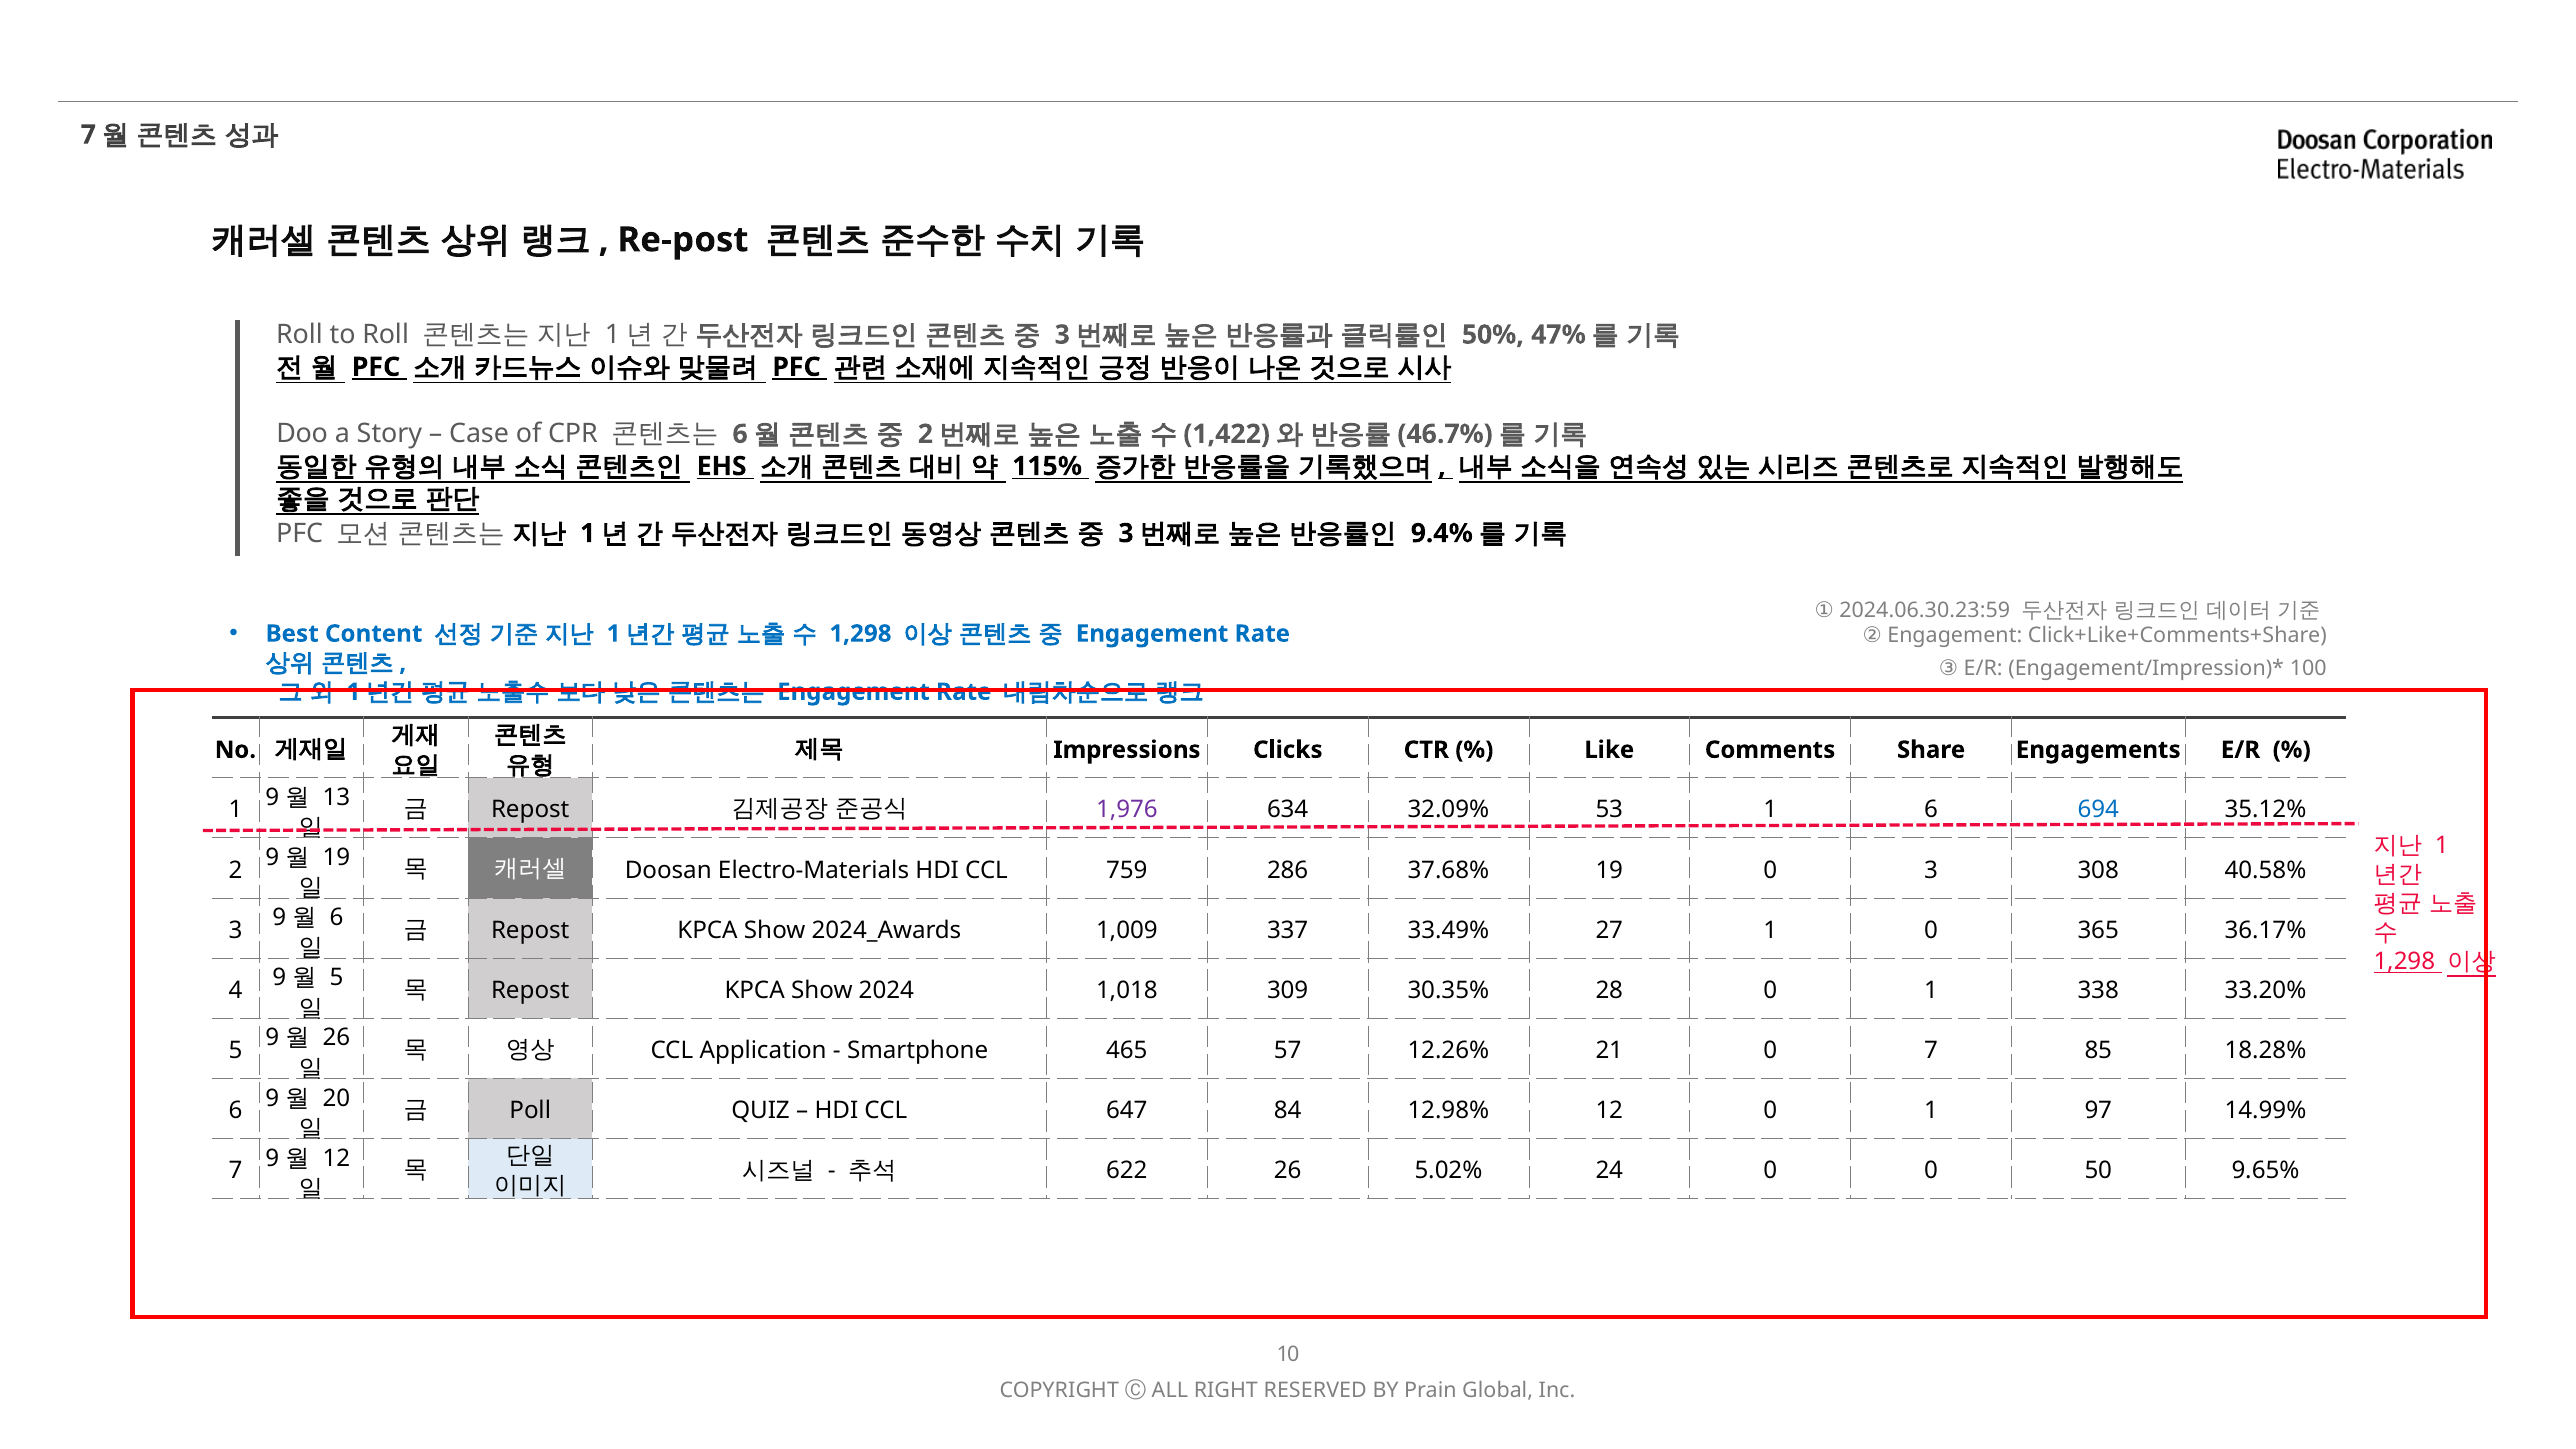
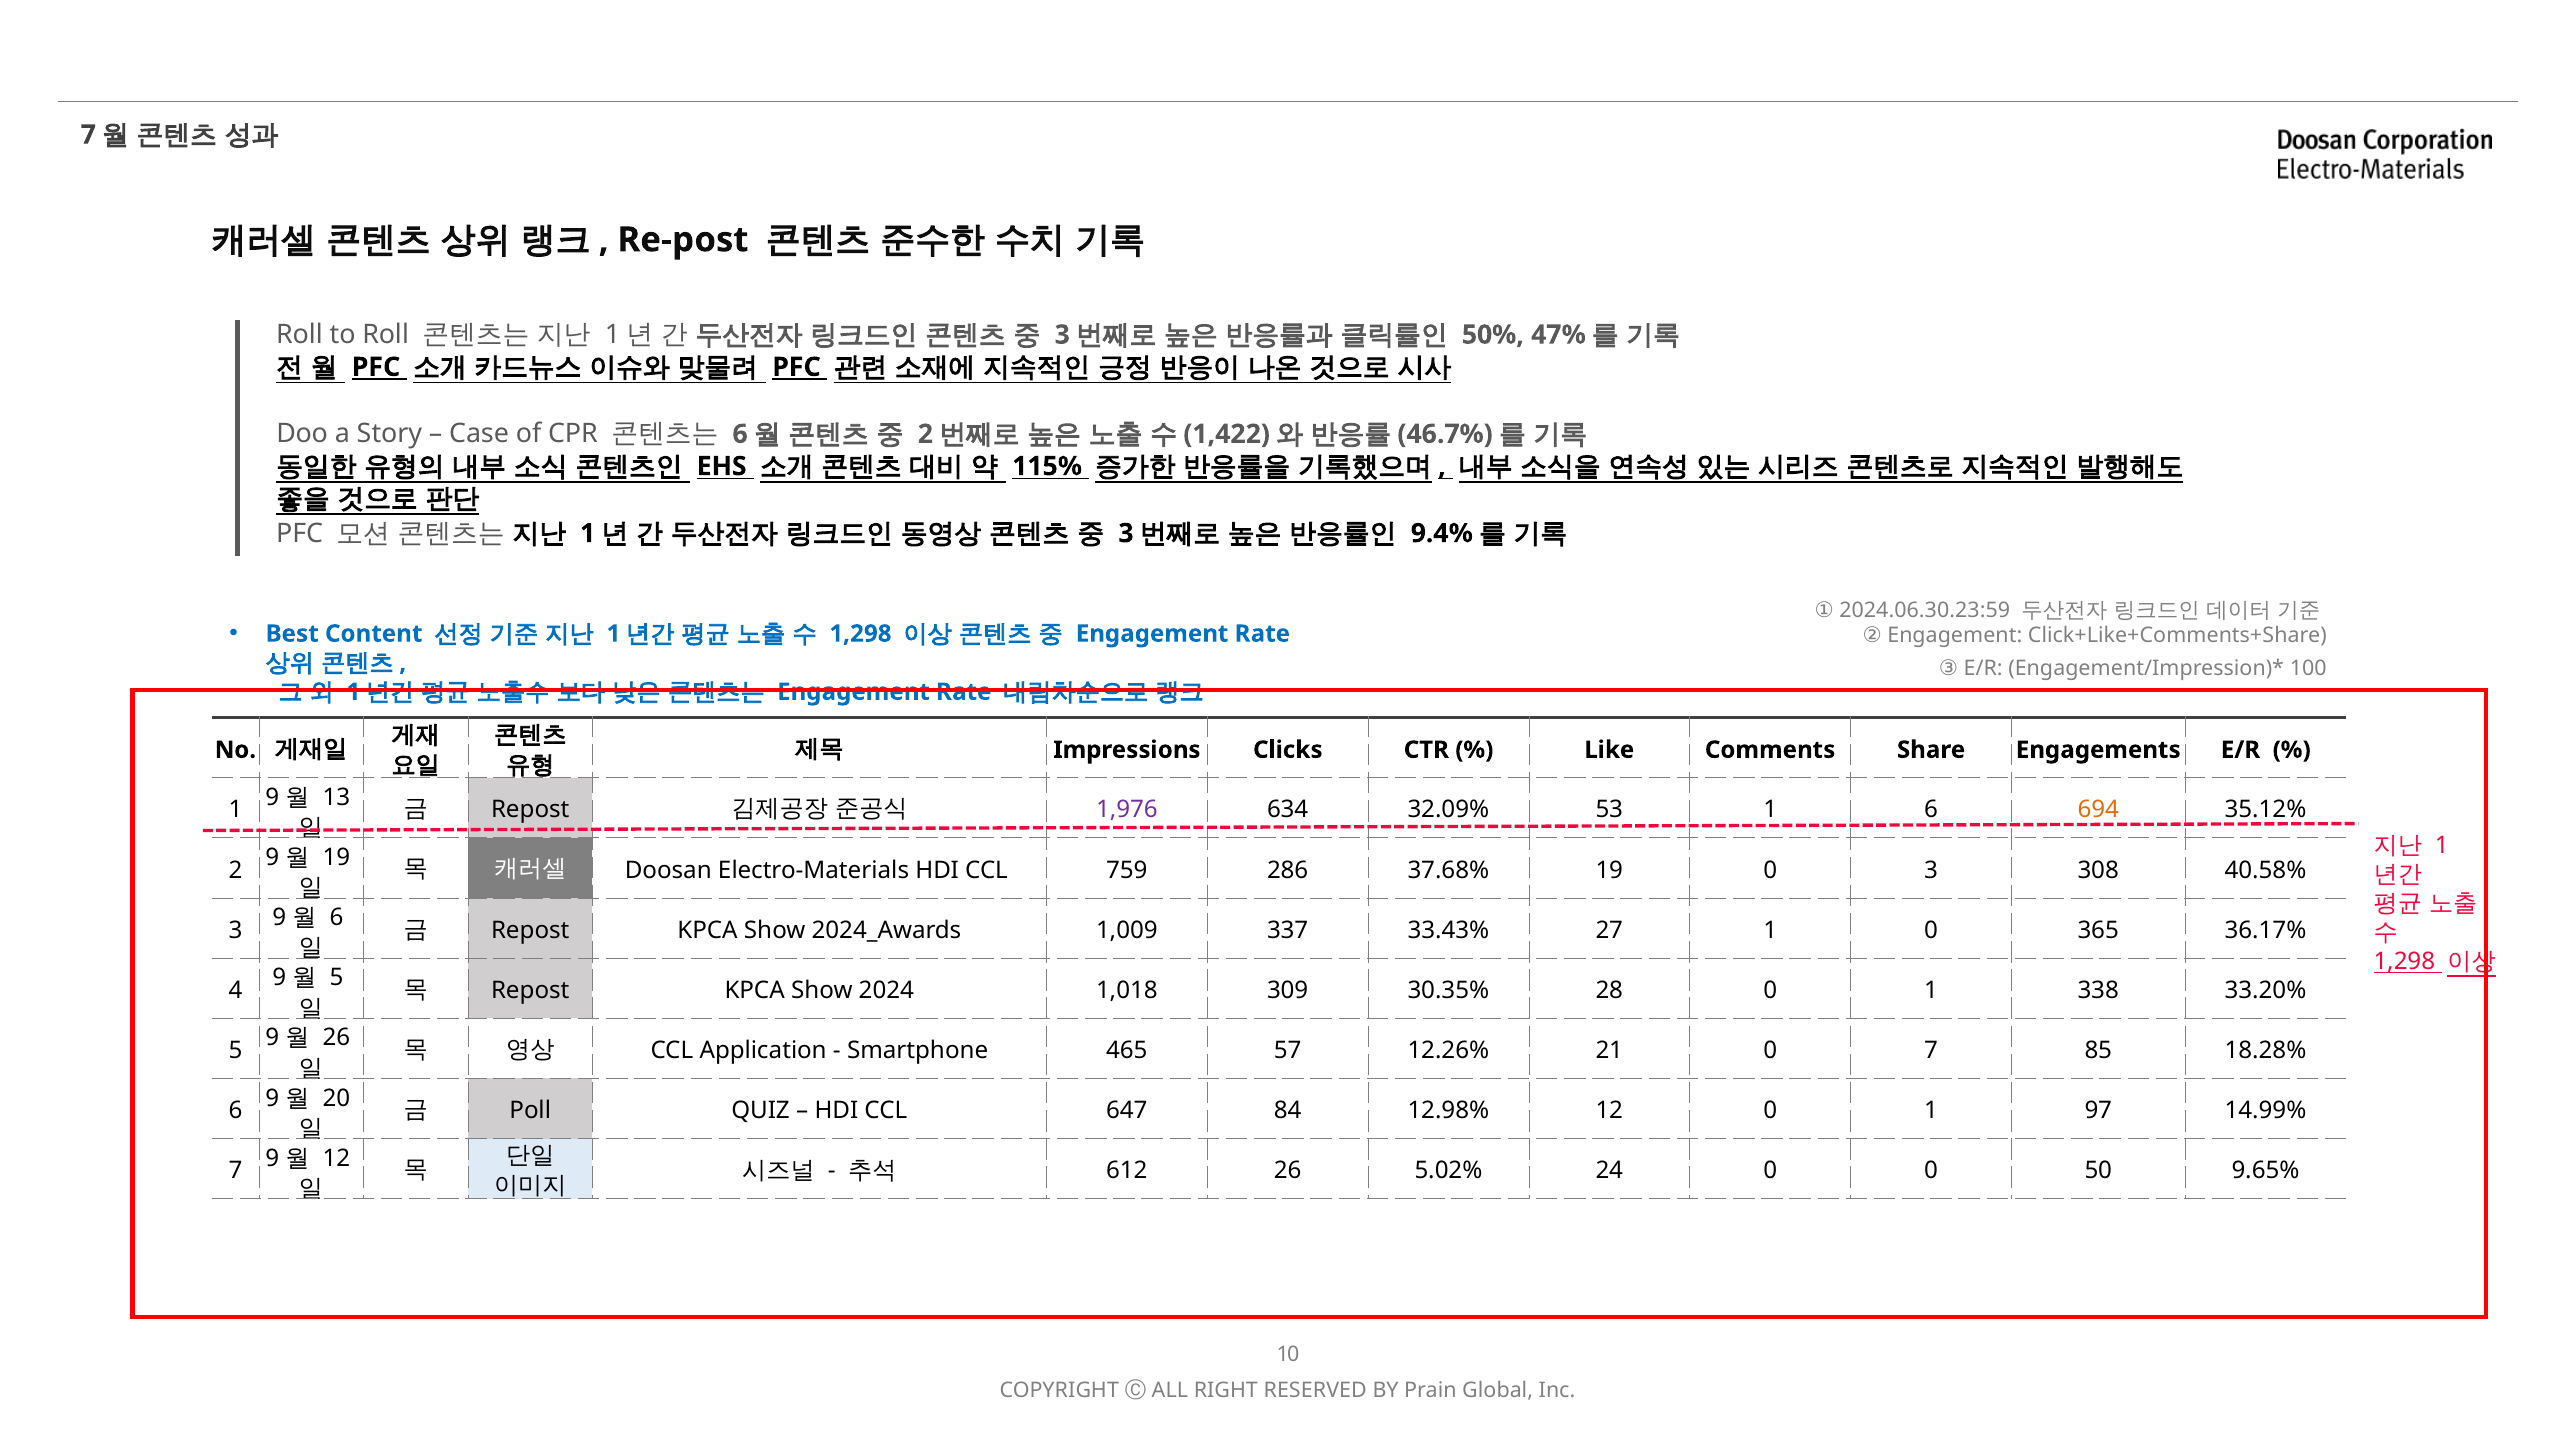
694 colour: blue -> orange
33.49%: 33.49% -> 33.43%
622: 622 -> 612
